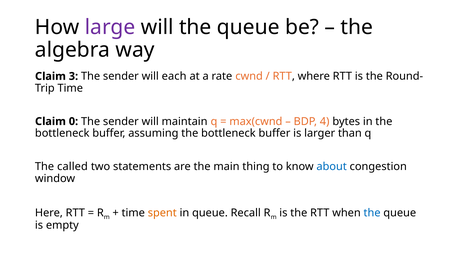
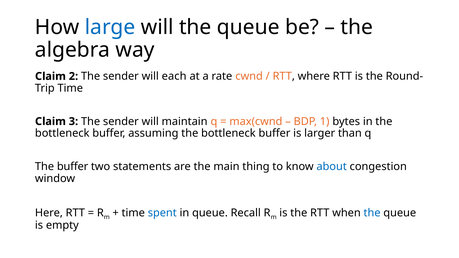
large colour: purple -> blue
3: 3 -> 2
0: 0 -> 3
4: 4 -> 1
The called: called -> buffer
spent colour: orange -> blue
